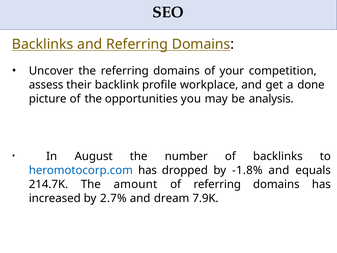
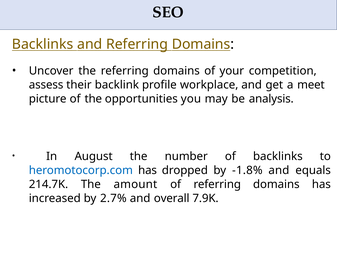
done: done -> meet
dream: dream -> overall
